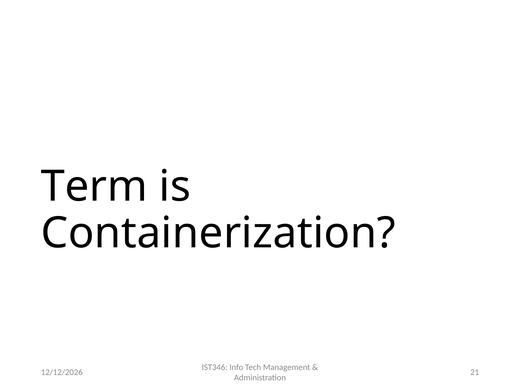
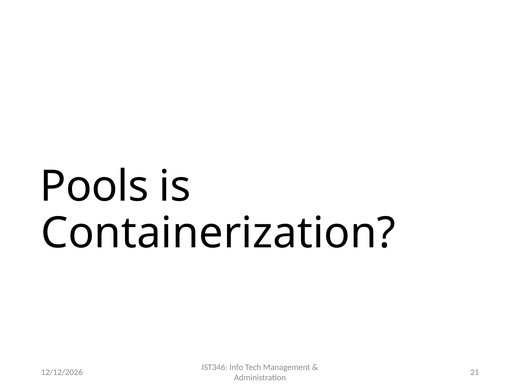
Term: Term -> Pools
